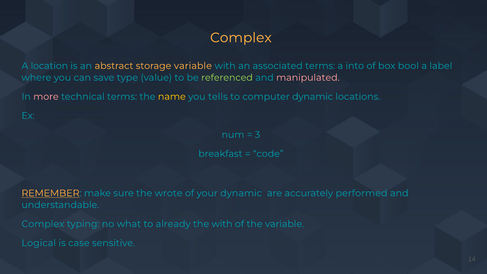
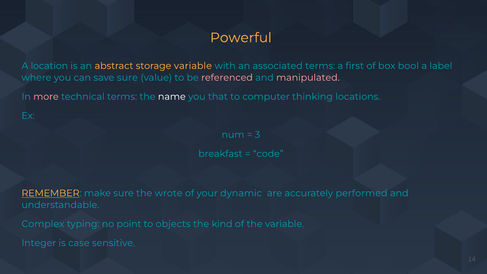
Complex at (241, 38): Complex -> Powerful
into: into -> first
save type: type -> sure
referenced colour: light green -> pink
name colour: yellow -> white
tells: tells -> that
computer dynamic: dynamic -> thinking
what: what -> point
already: already -> objects
the with: with -> kind
Logical: Logical -> Integer
